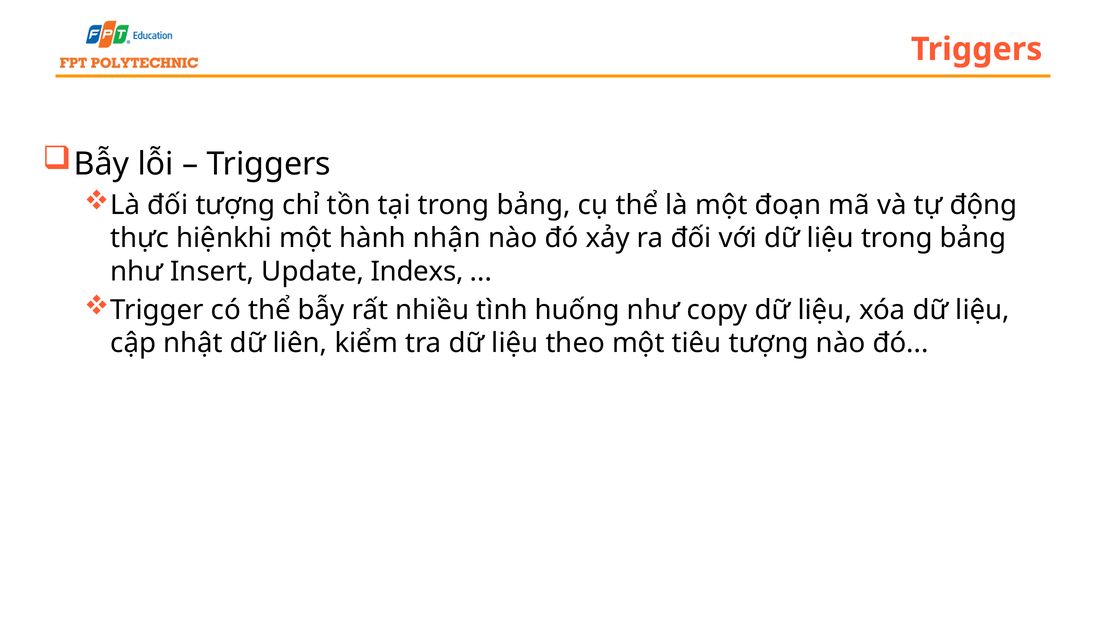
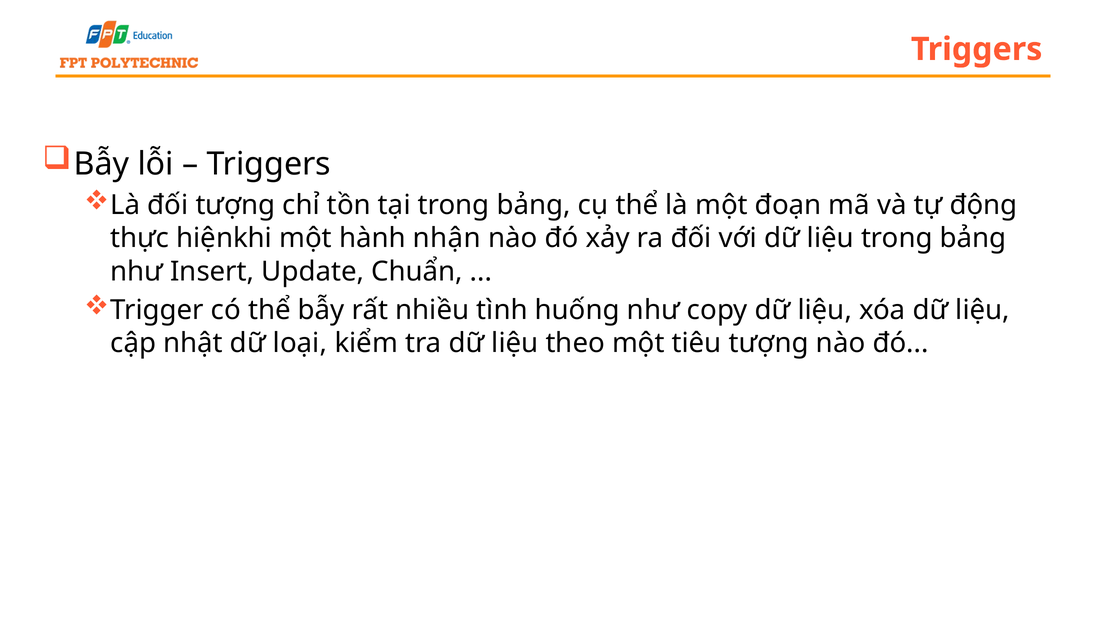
Indexs: Indexs -> Chuẩn
liên: liên -> loại
